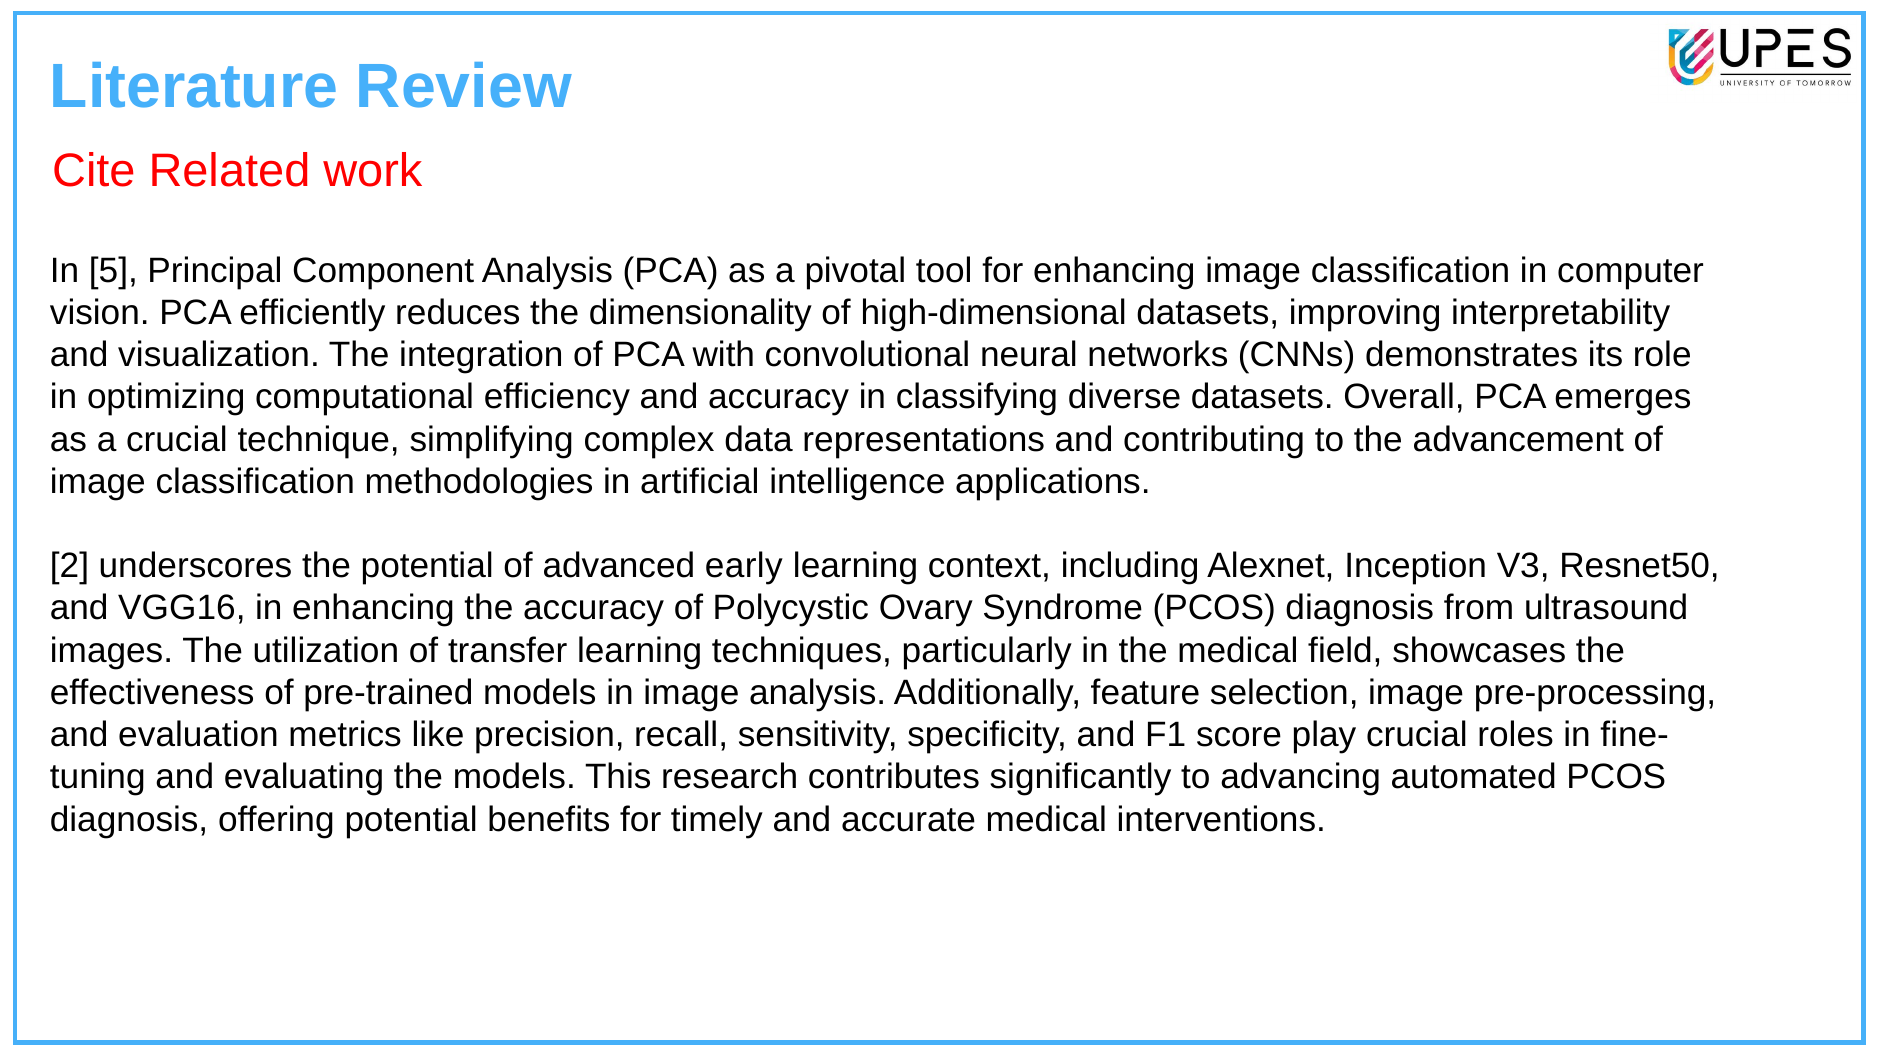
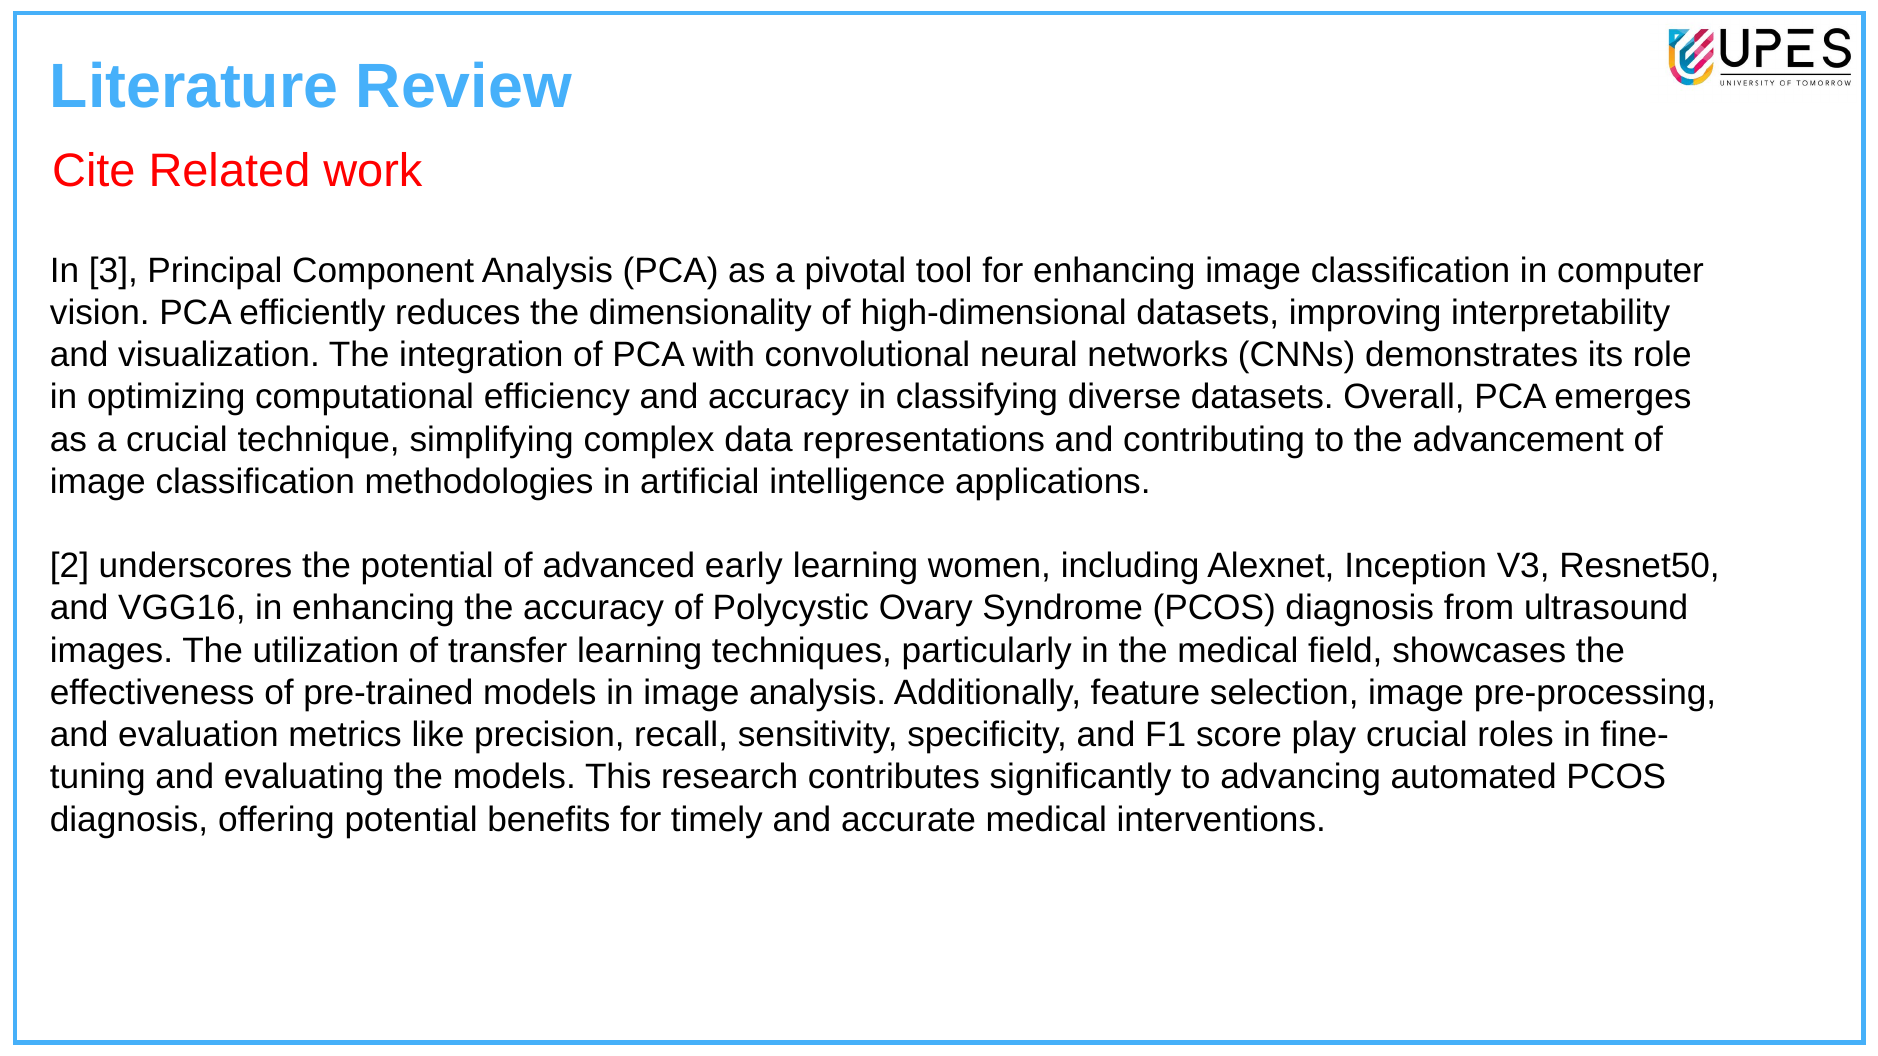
5: 5 -> 3
context: context -> women
